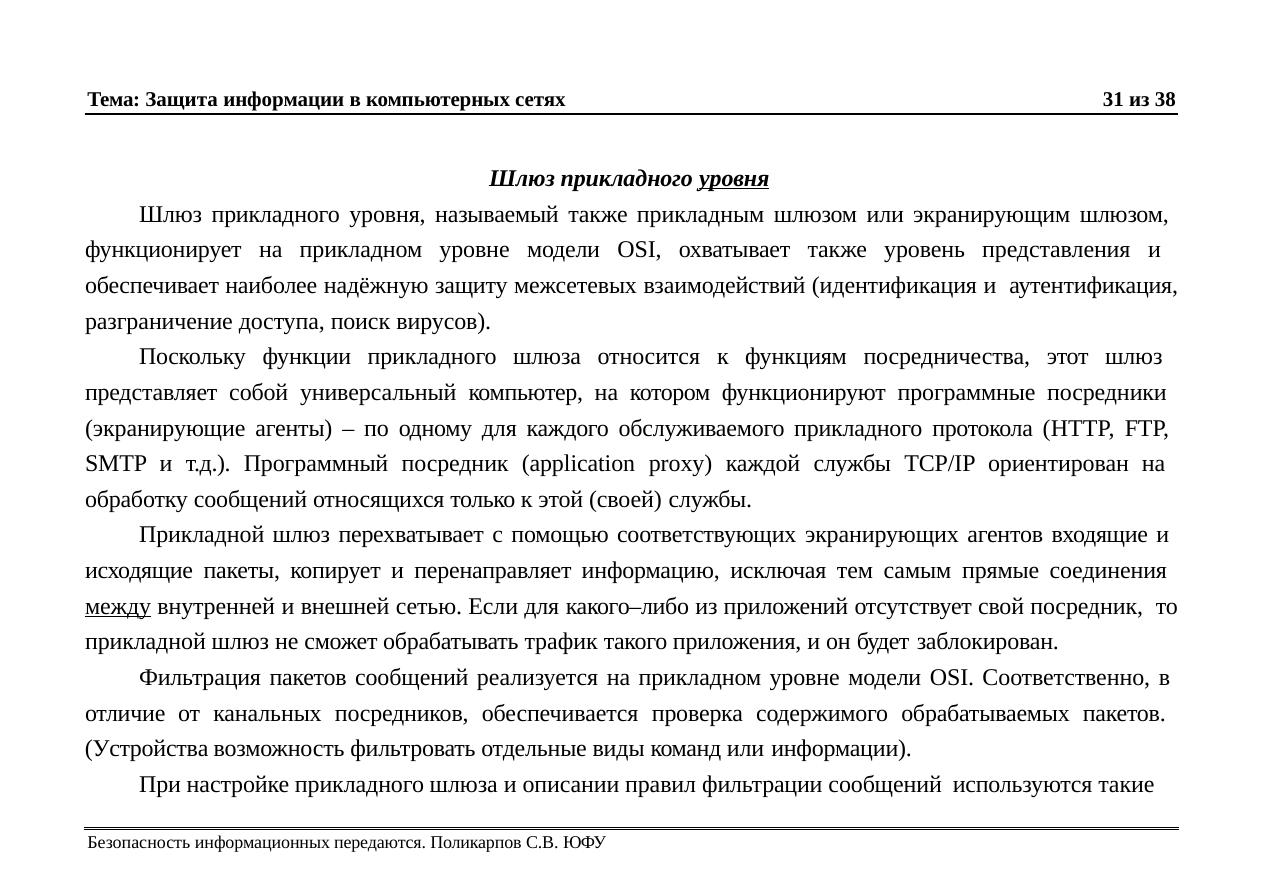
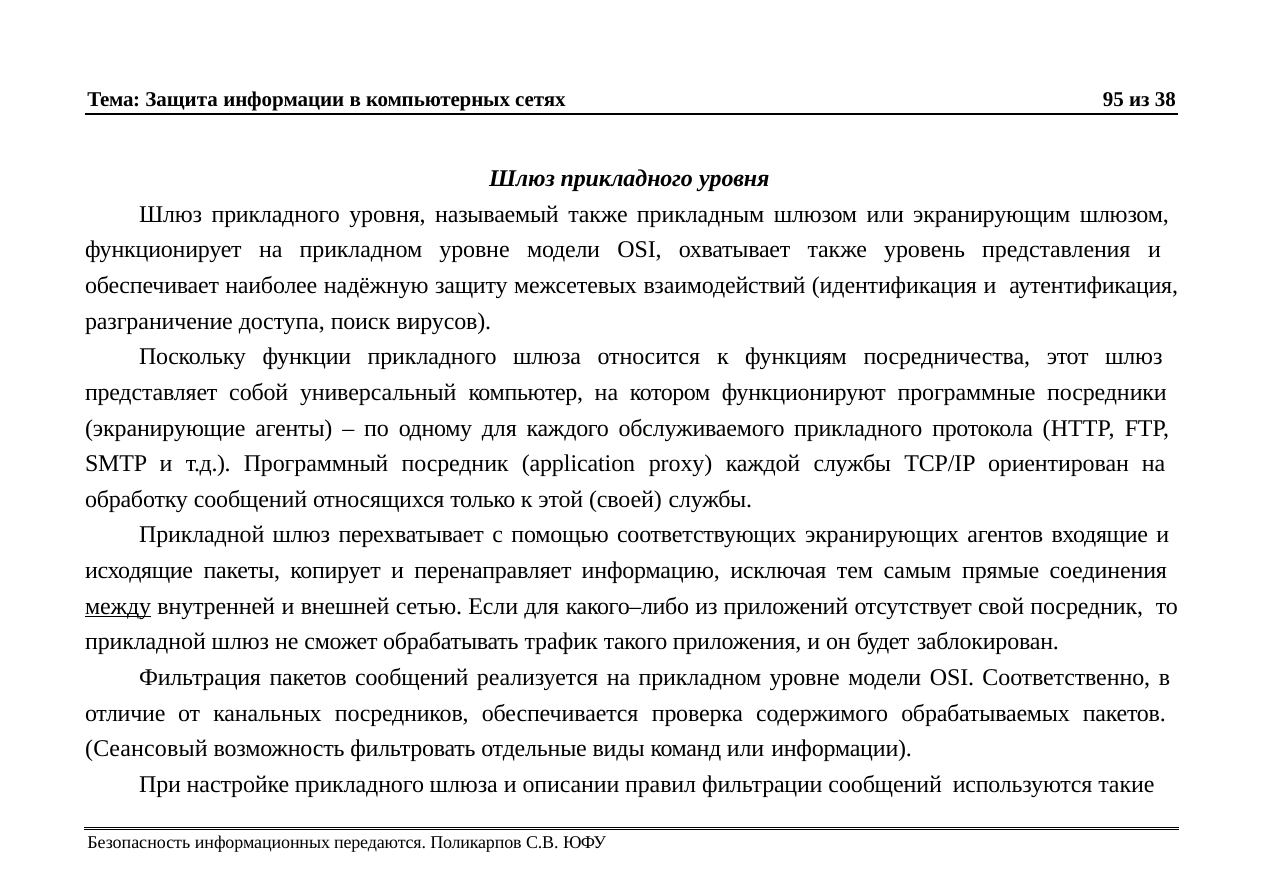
31: 31 -> 95
уровня at (734, 178) underline: present -> none
Устройства: Устройства -> Сеансовый
